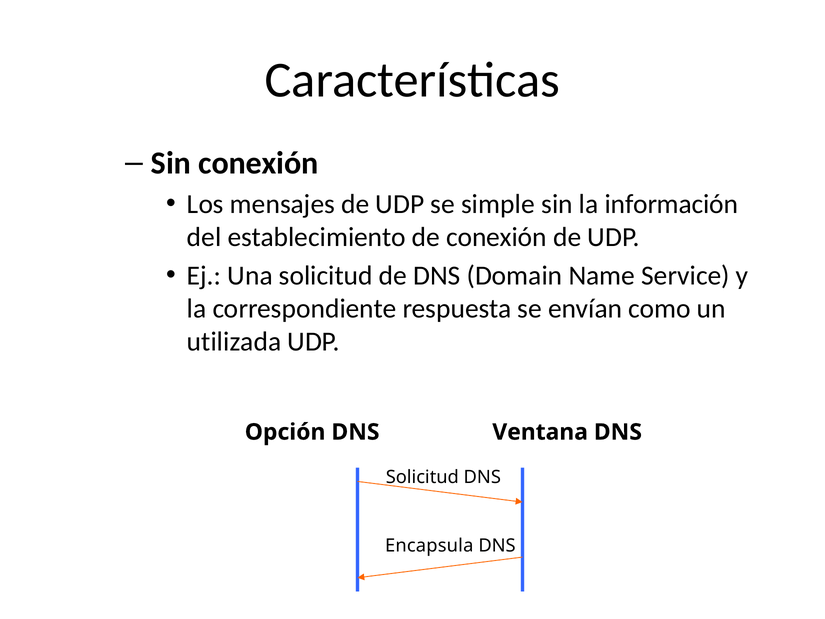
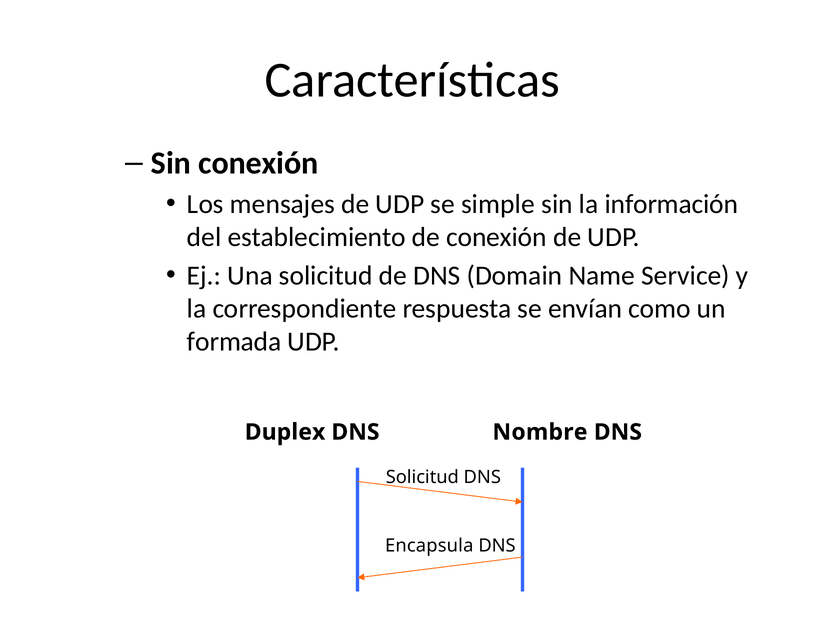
utilizada: utilizada -> formada
Opción: Opción -> Duplex
Ventana: Ventana -> Nombre
